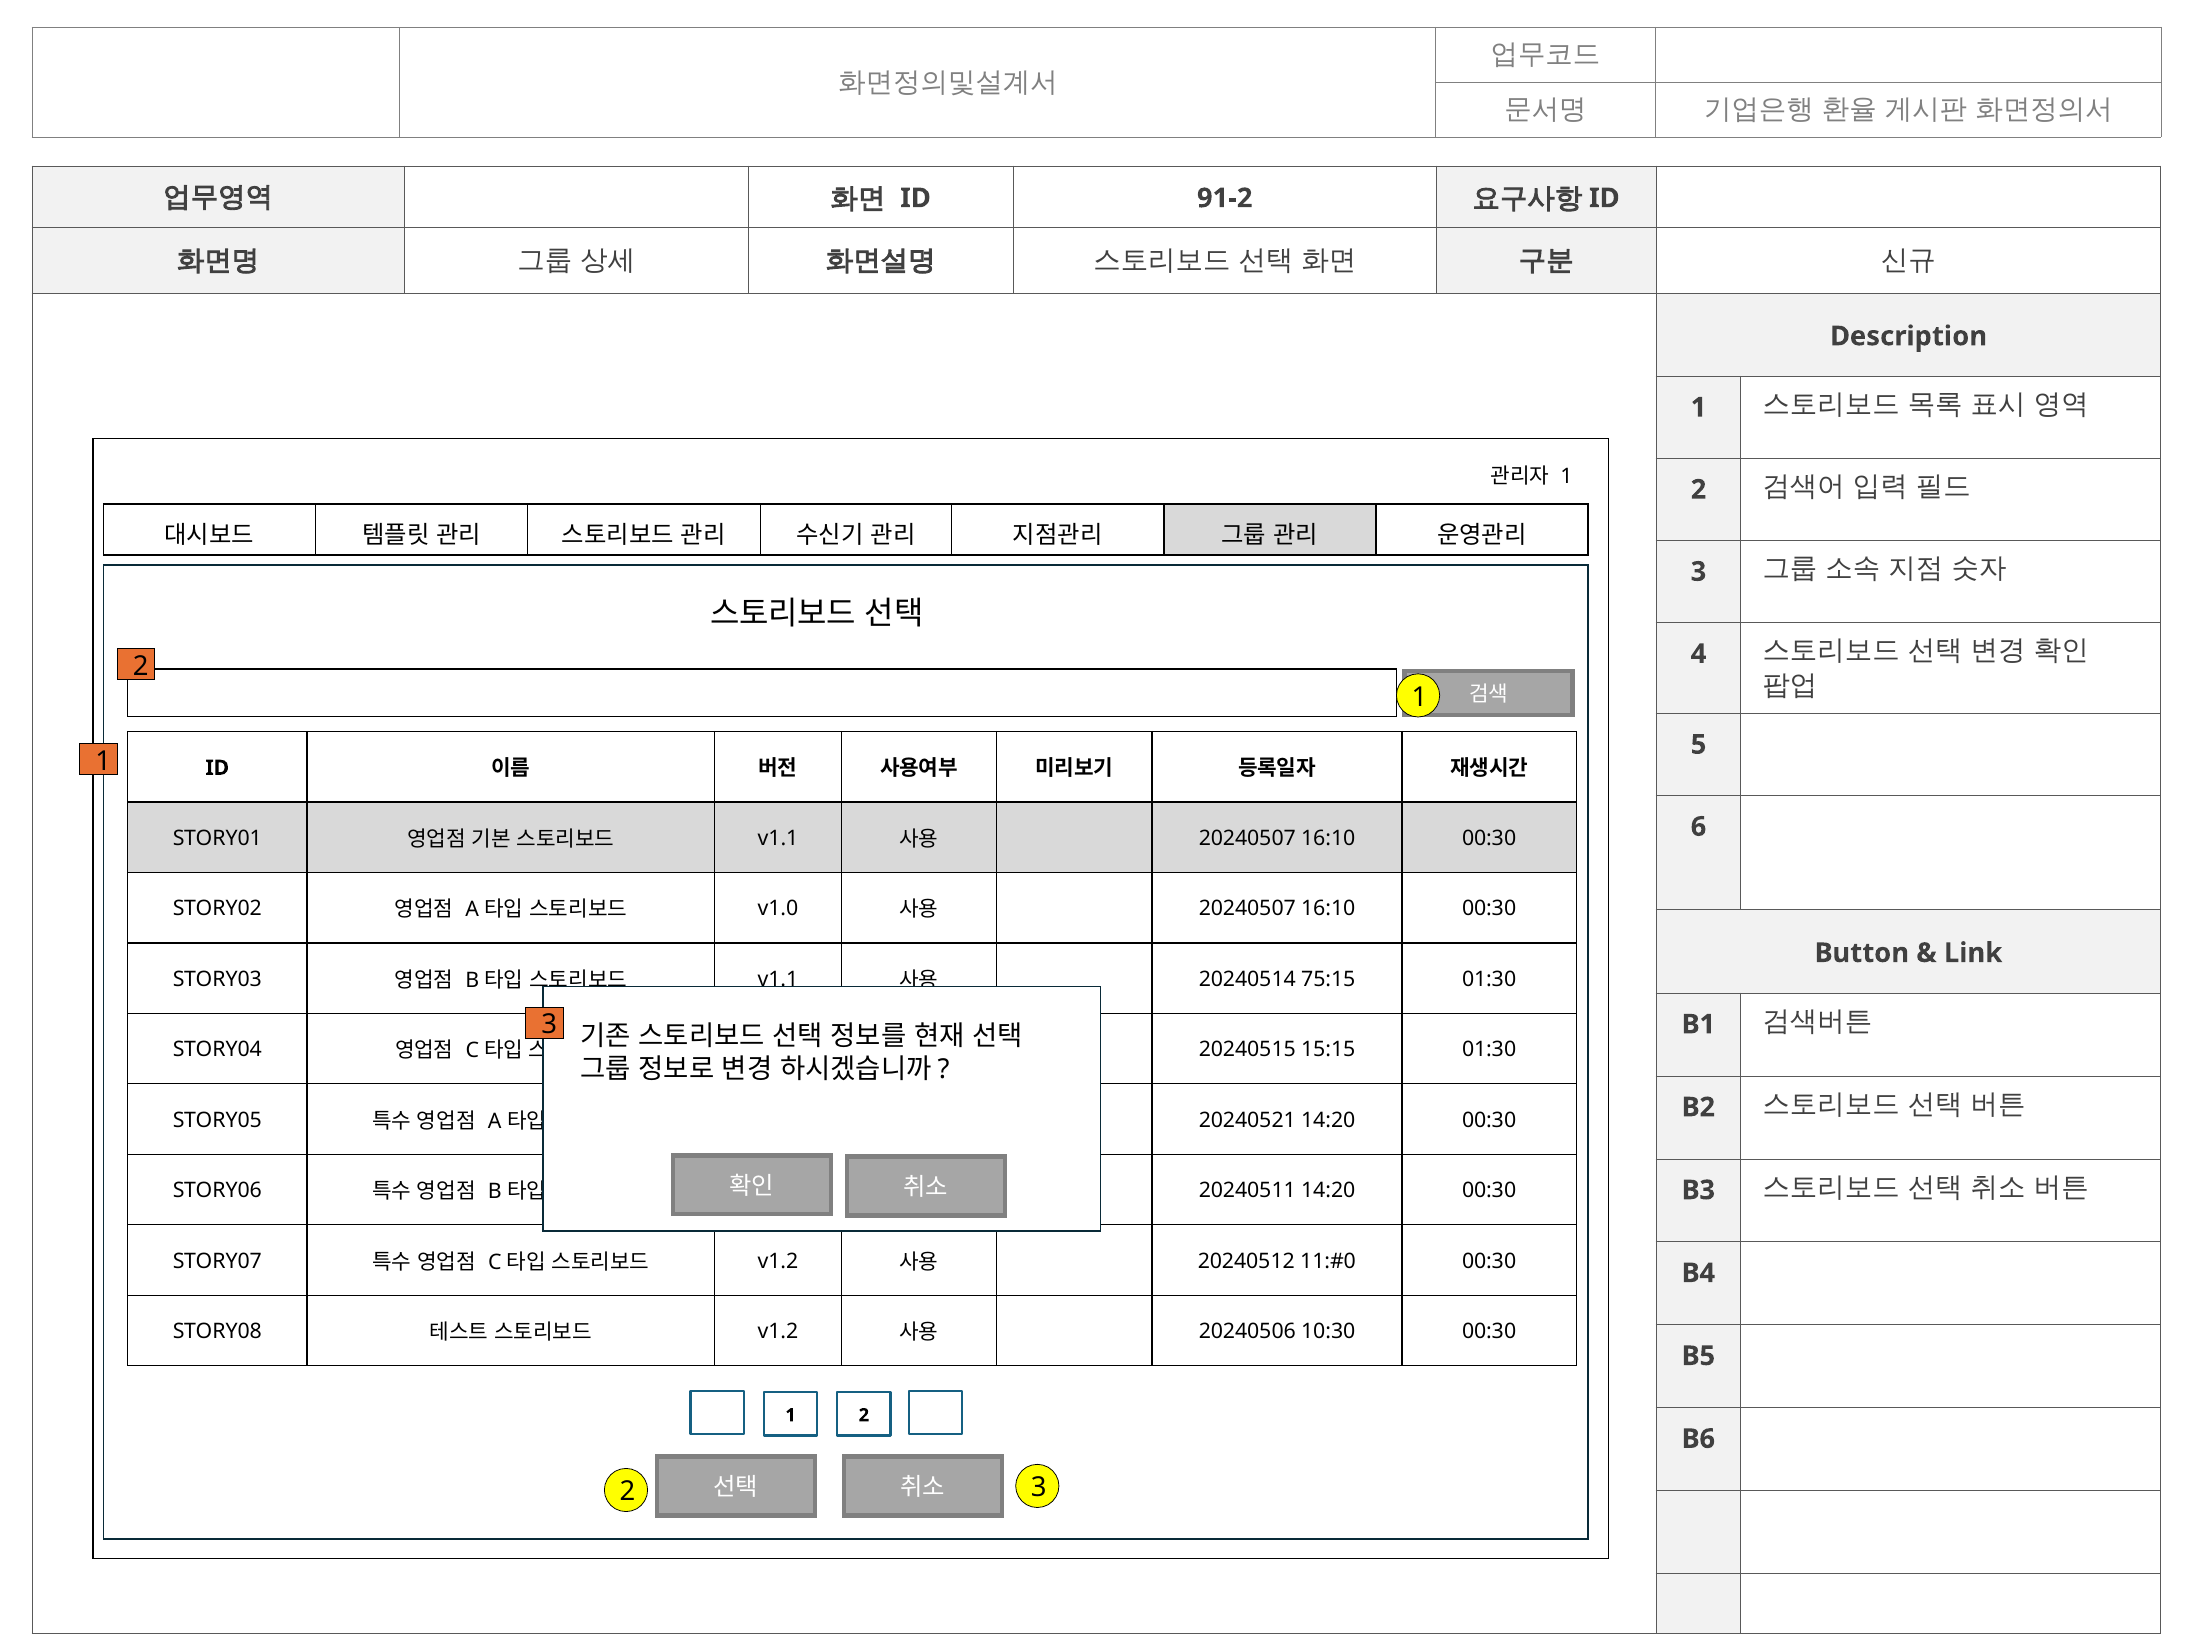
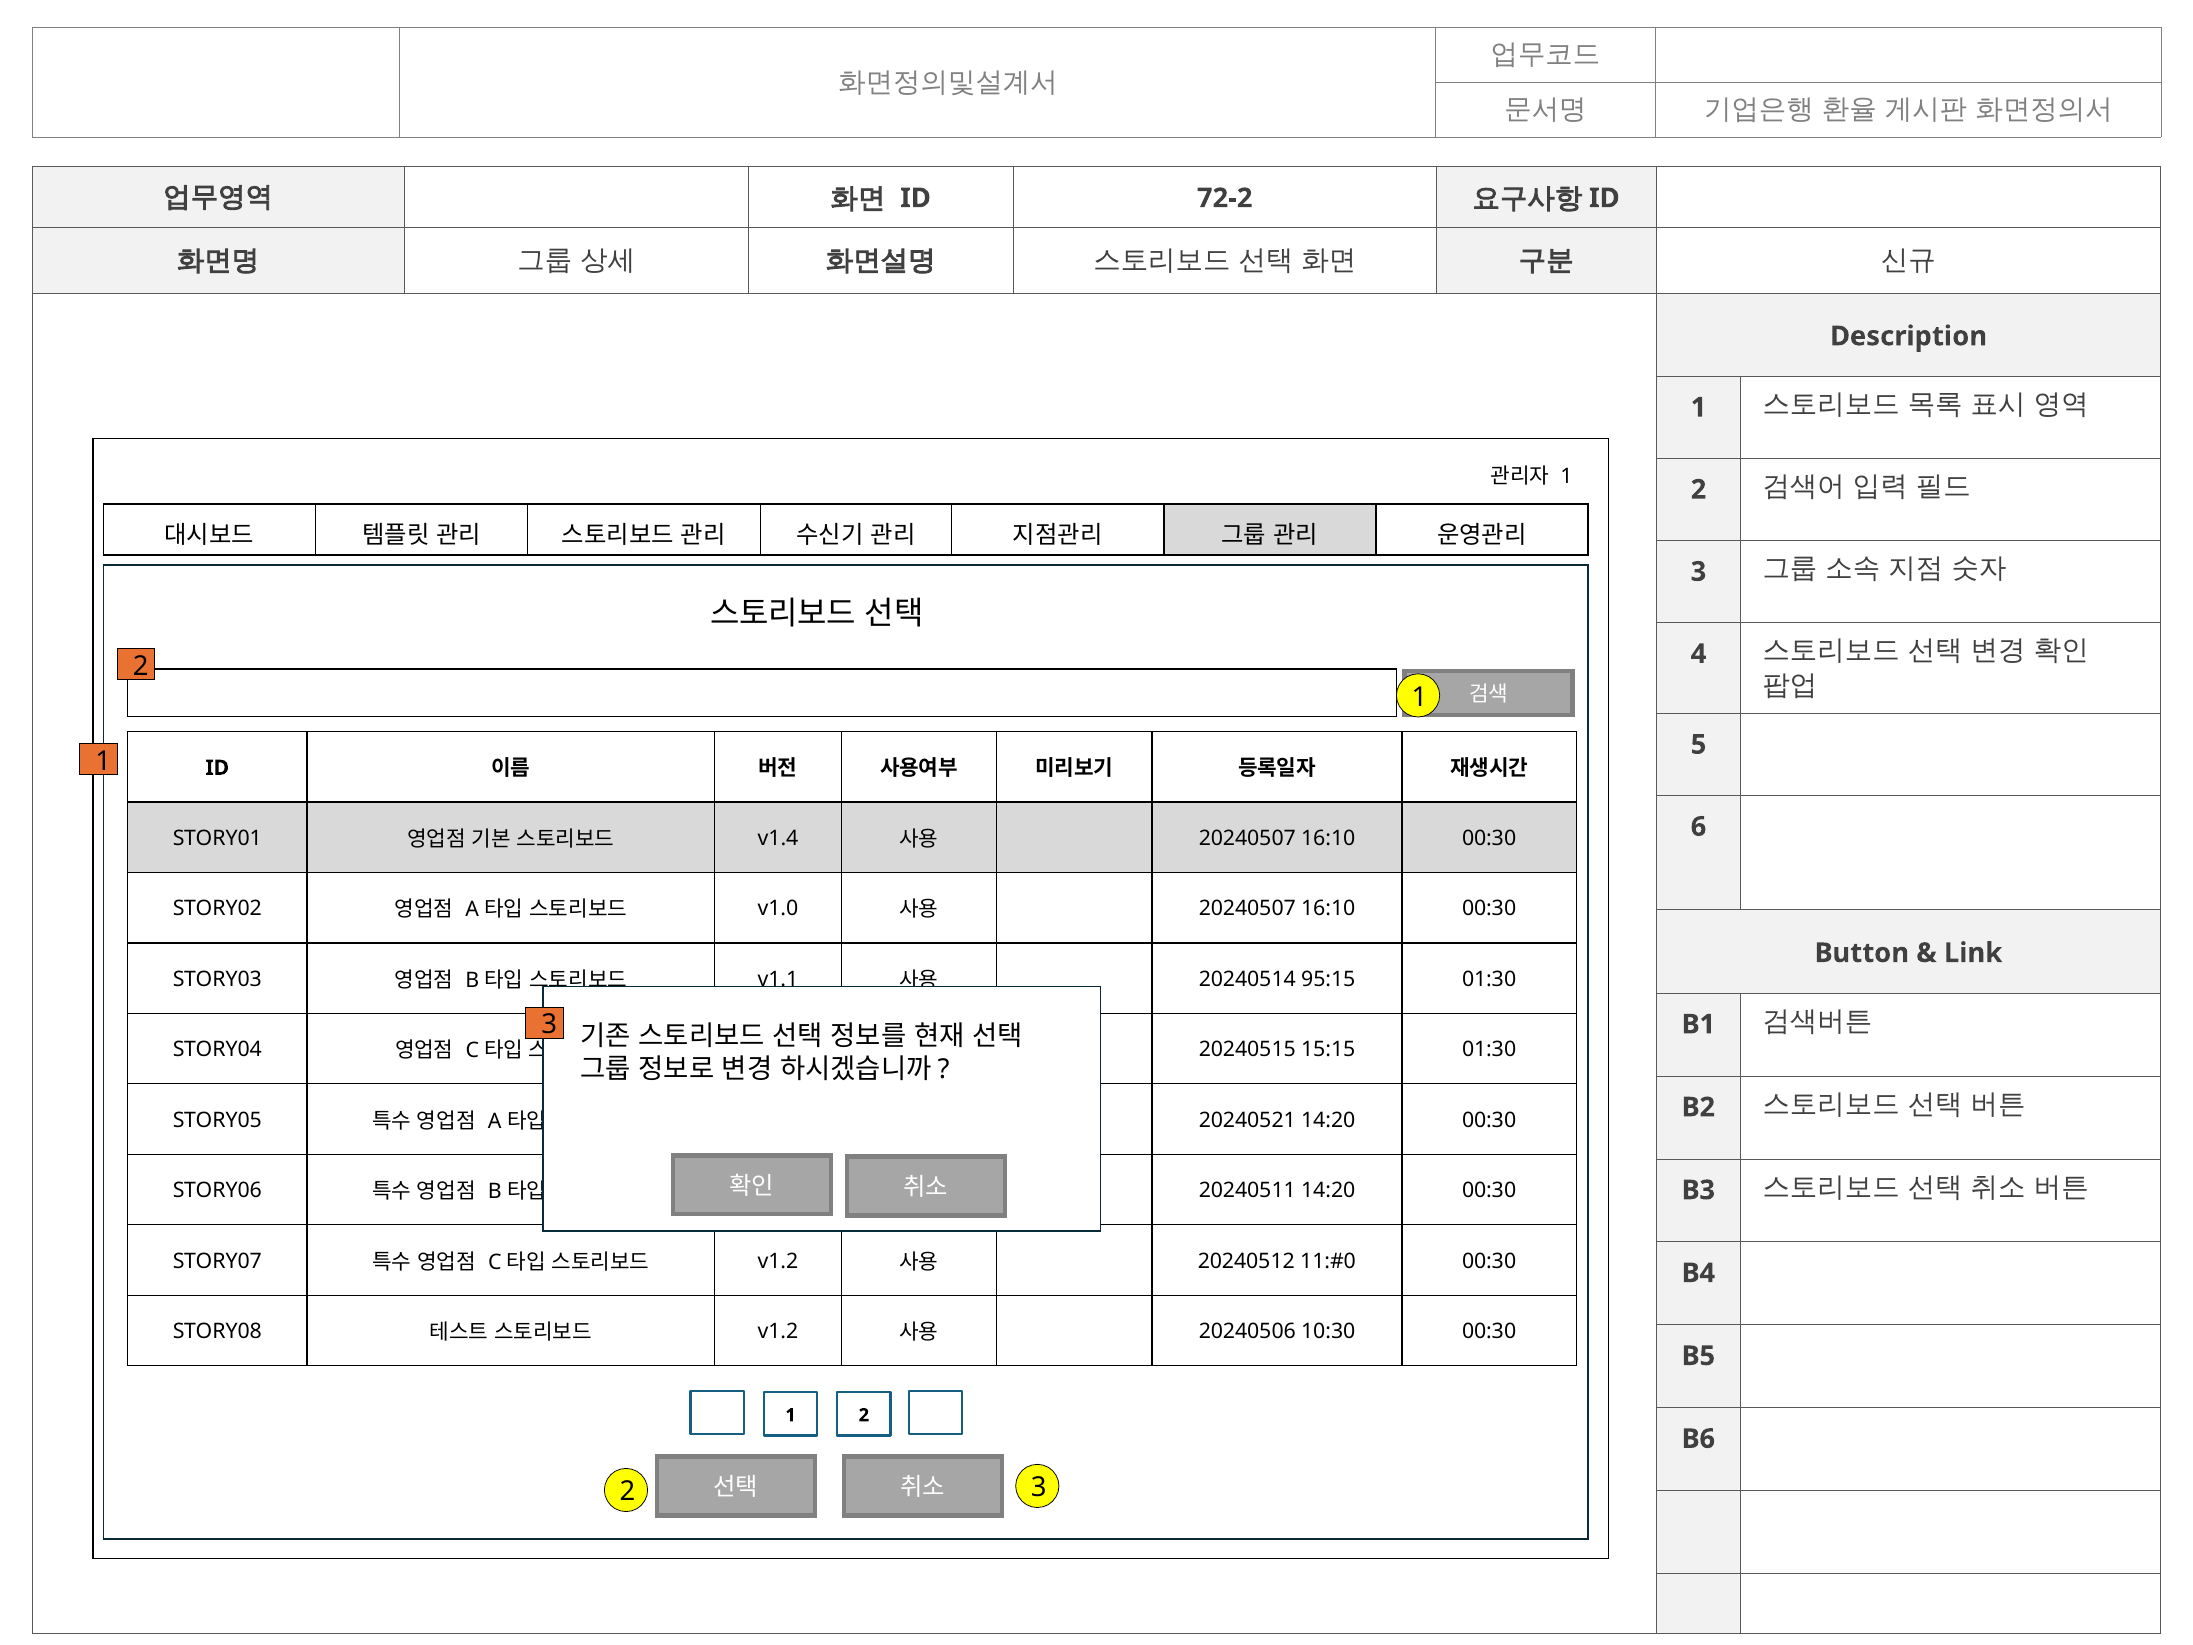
91-2: 91-2 -> 72-2
v1.1 at (778, 838): v1.1 -> v1.4
75:15: 75:15 -> 95:15
